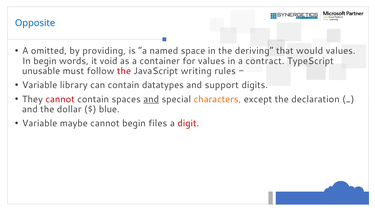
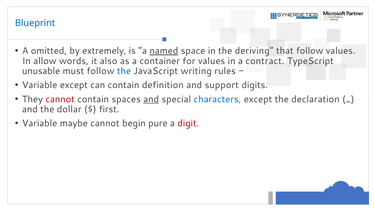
Opposite: Opposite -> Blueprint
providing: providing -> extremely
named underline: none -> present
that would: would -> follow
In begin: begin -> allow
void: void -> also
the at (124, 71) colour: red -> blue
Variable library: library -> except
datatypes: datatypes -> definition
characters colour: orange -> blue
blue: blue -> first
files: files -> pure
